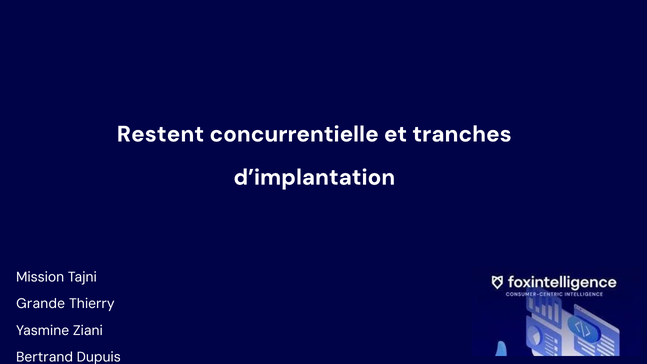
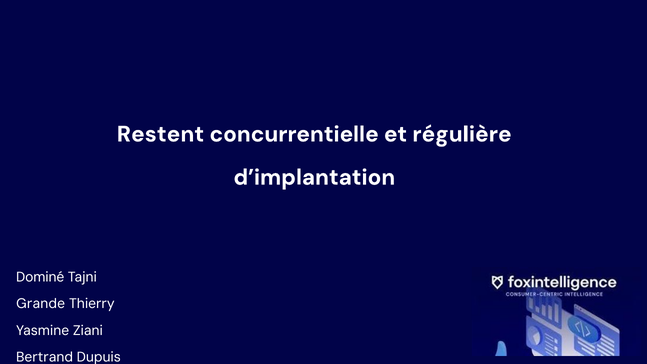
tranches: tranches -> régulière
Mission: Mission -> Dominé
